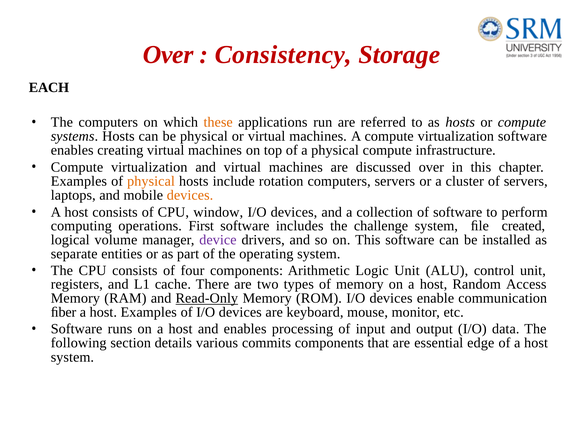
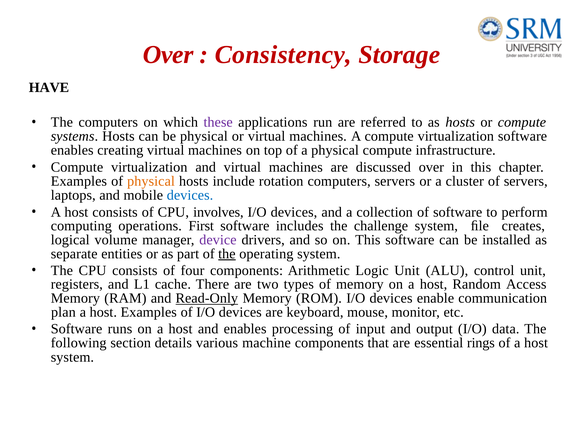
EACH: EACH -> HAVE
these colour: orange -> purple
devices at (190, 195) colour: orange -> blue
window: window -> involves
created: created -> creates
the at (227, 254) underline: none -> present
ﬁber: ﬁber -> plan
commits: commits -> machine
edge: edge -> rings
